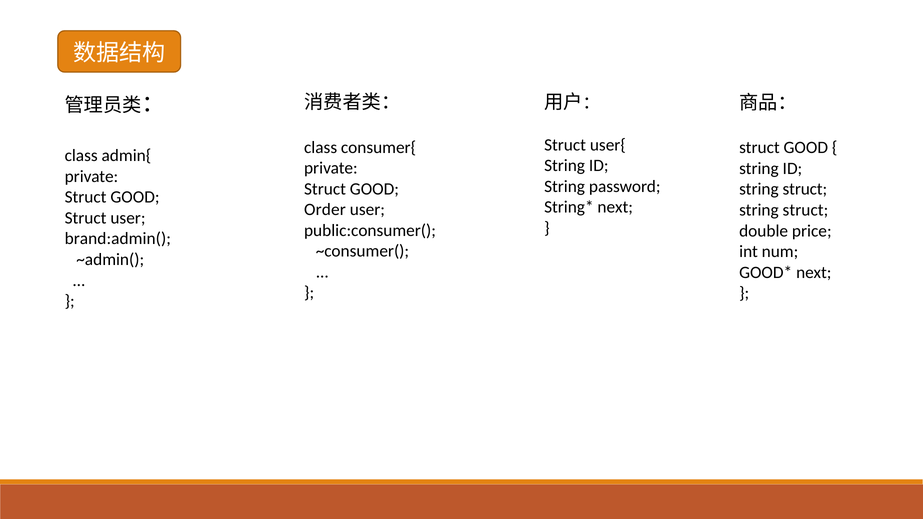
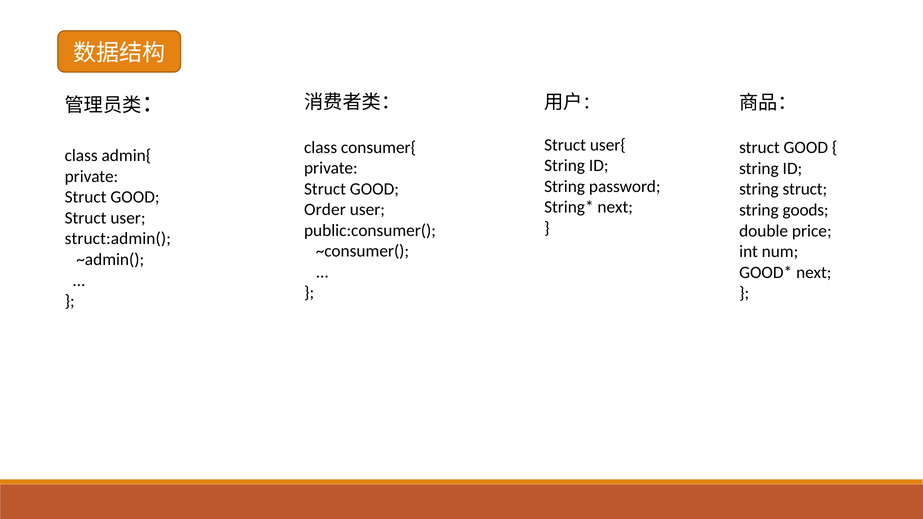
struct at (805, 210): struct -> goods
brand:admin(: brand:admin( -> struct:admin(
